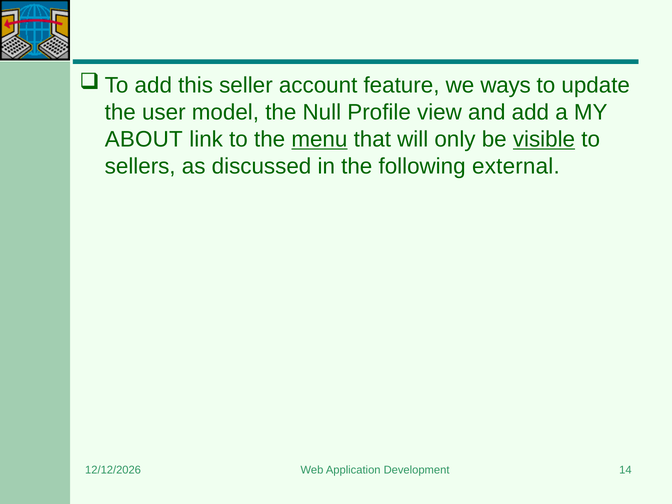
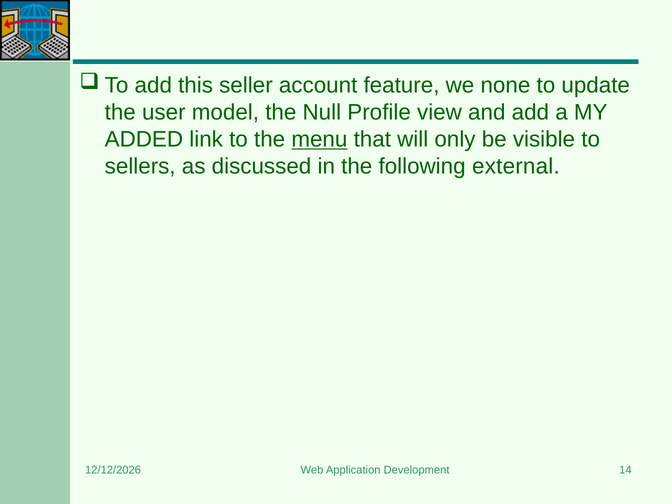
ways: ways -> none
ABOUT: ABOUT -> ADDED
visible underline: present -> none
